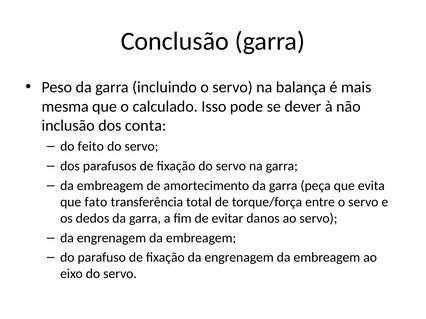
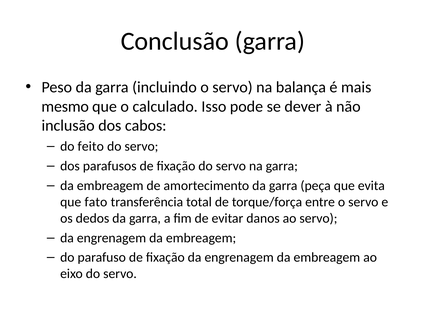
mesma: mesma -> mesmo
conta: conta -> cabos
